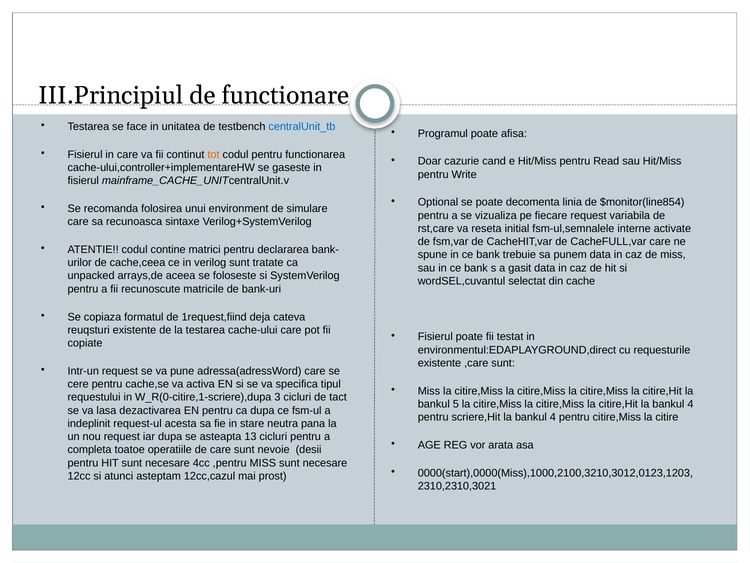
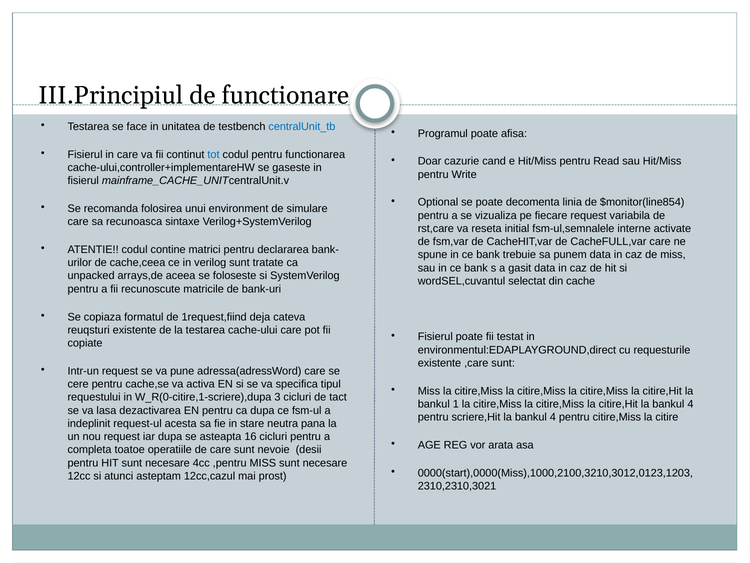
tot colour: orange -> blue
5: 5 -> 1
13: 13 -> 16
